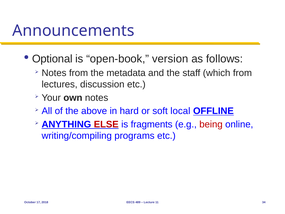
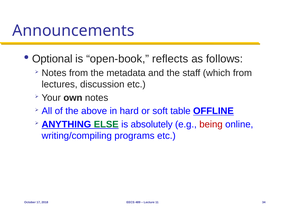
version: version -> reflects
local: local -> table
ELSE colour: red -> green
fragments: fragments -> absolutely
